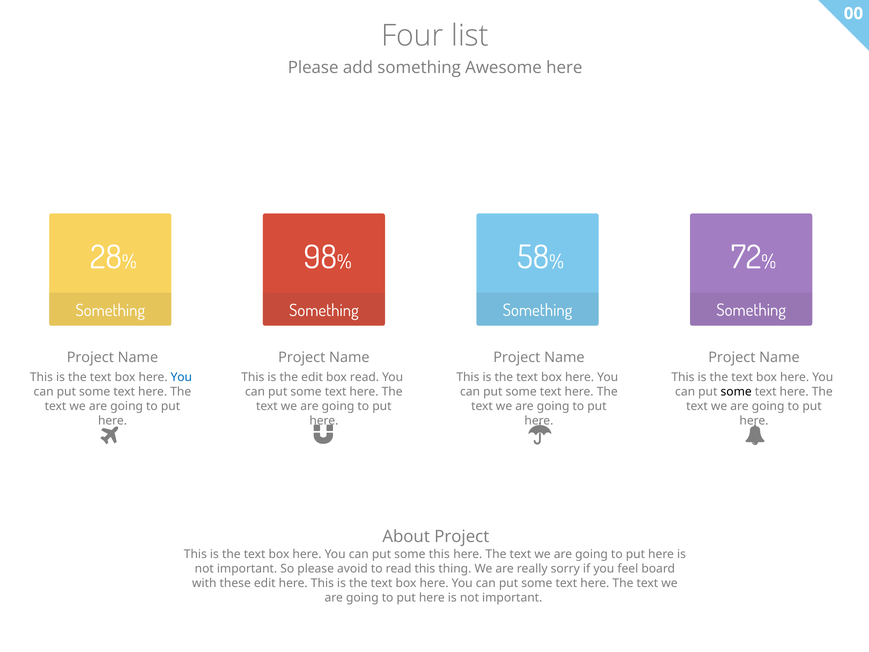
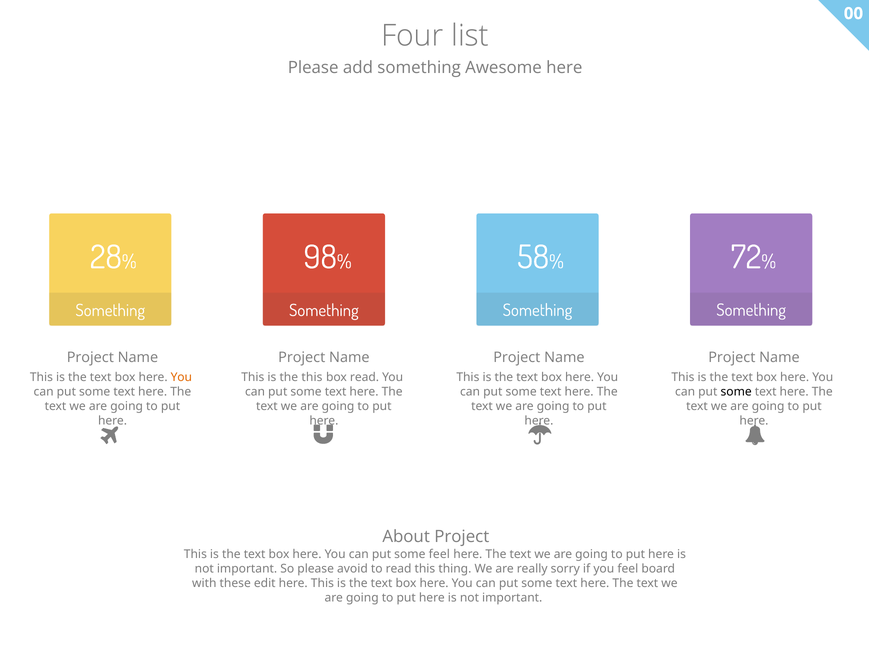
You at (181, 377) colour: blue -> orange
the edit: edit -> this
some this: this -> feel
